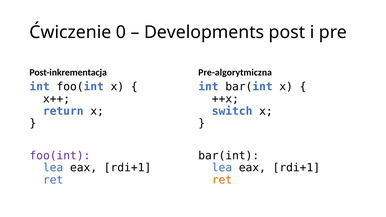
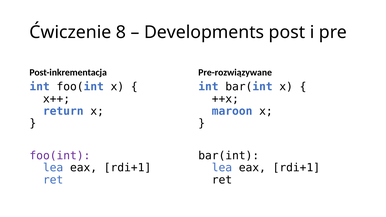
0: 0 -> 8
Pre-algorytmiczna: Pre-algorytmiczna -> Pre-rozwiązywane
switch: switch -> maroon
ret at (222, 180) colour: orange -> black
